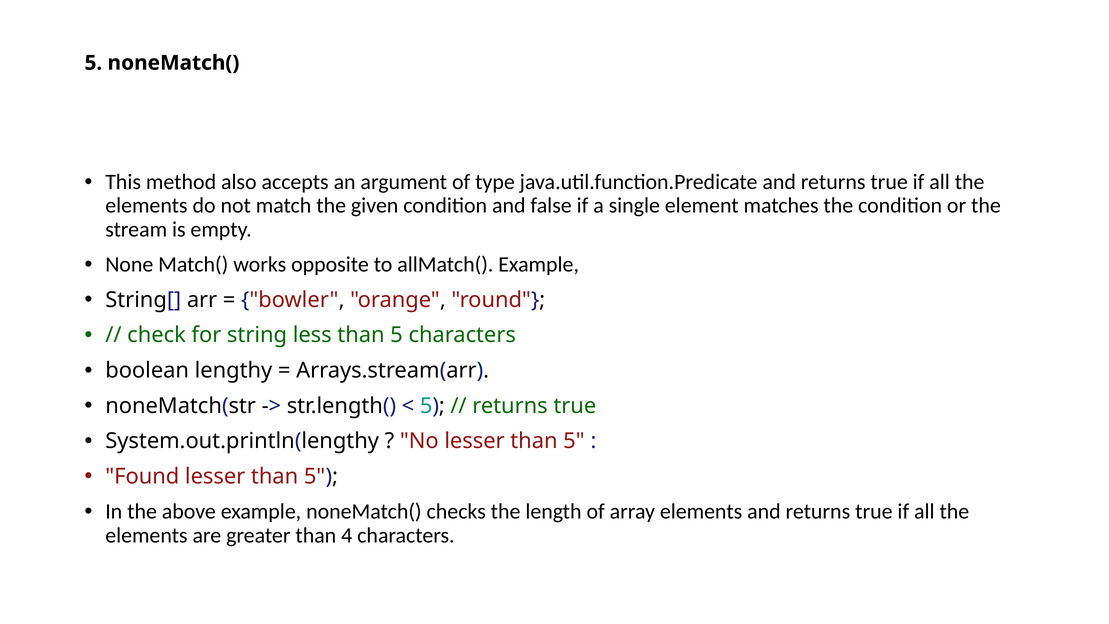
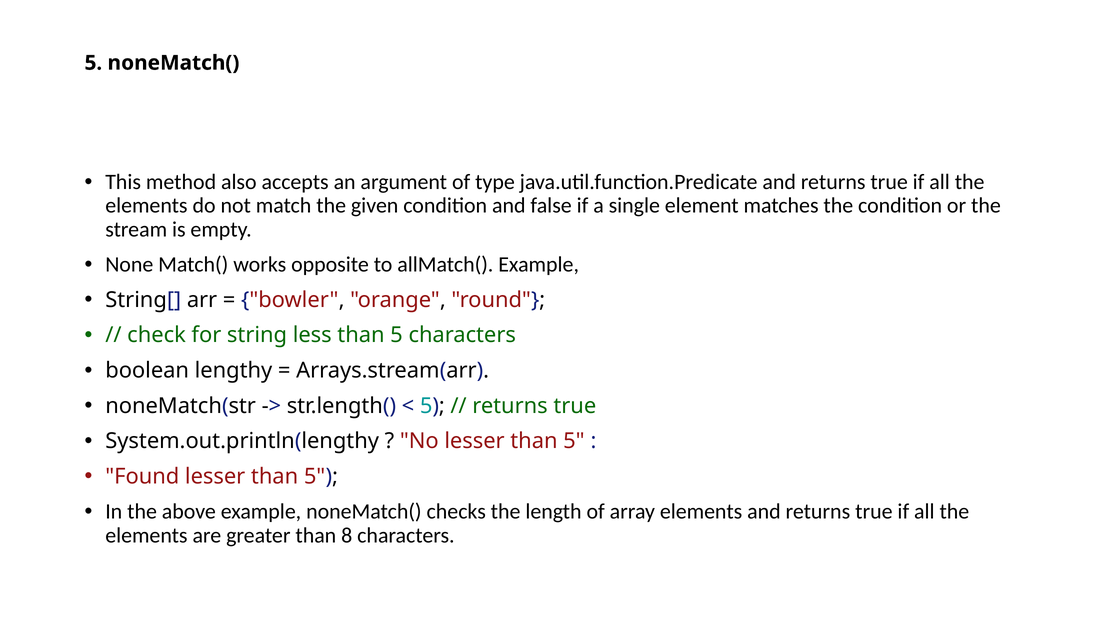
4: 4 -> 8
